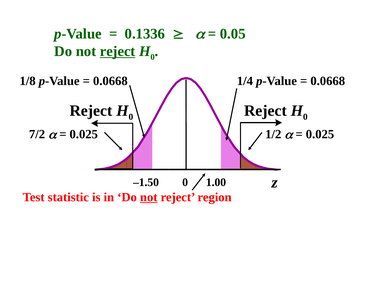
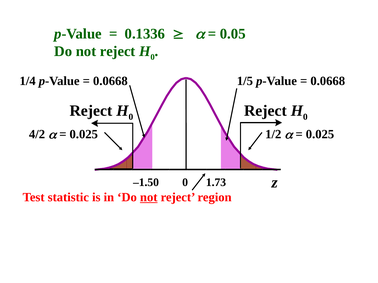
reject at (118, 51) underline: present -> none
1/8: 1/8 -> 1/4
1/4: 1/4 -> 1/5
7/2: 7/2 -> 4/2
1.00: 1.00 -> 1.73
